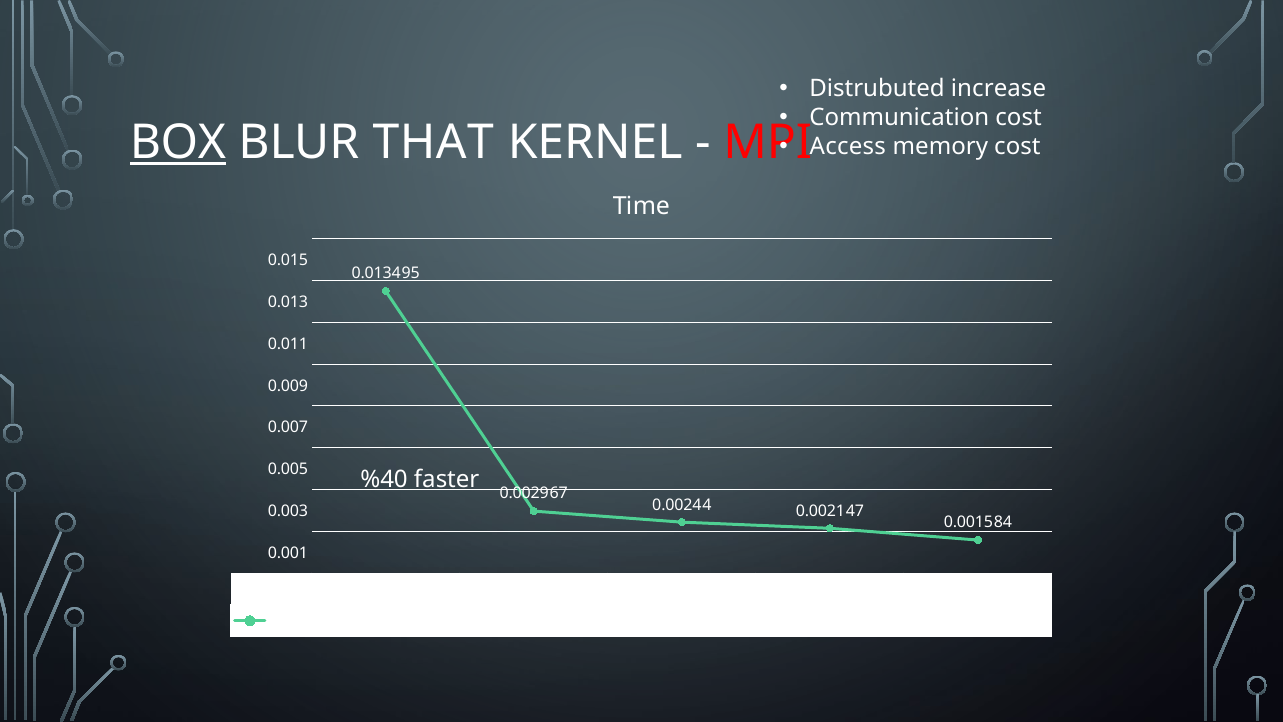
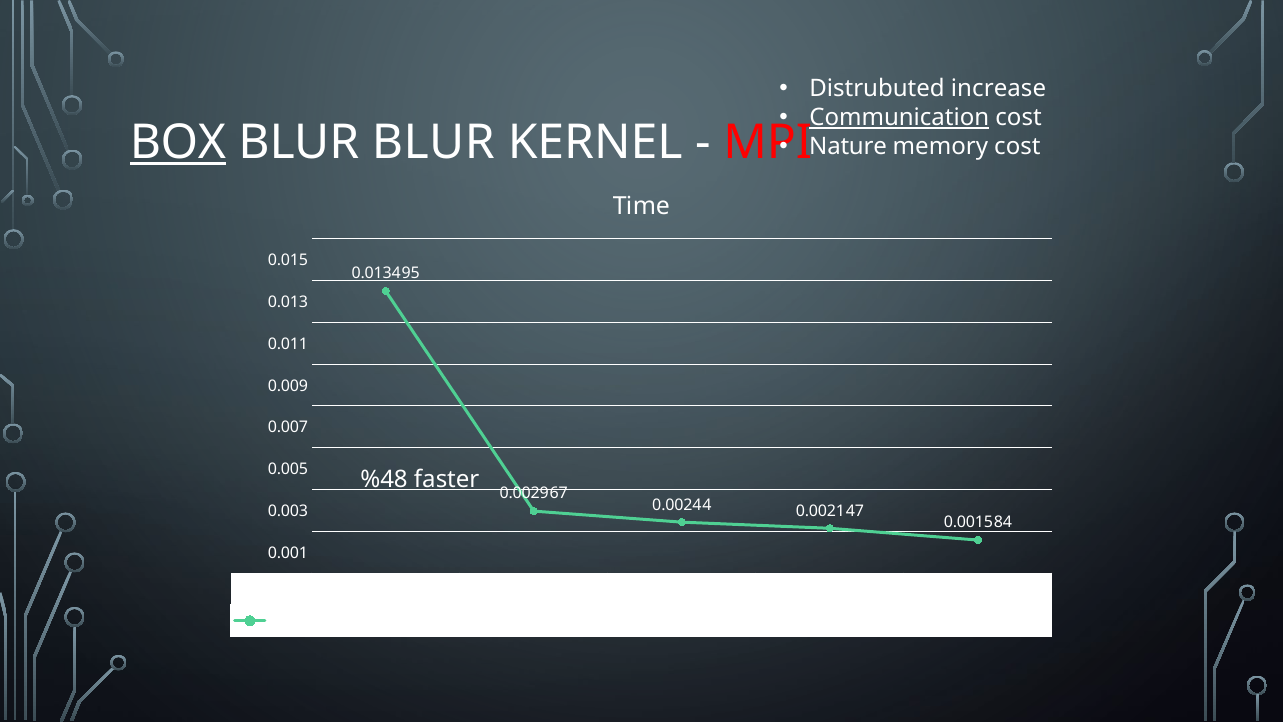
Communication underline: none -> present
BLUR THAT: THAT -> BLUR
Access: Access -> Nature
%40: %40 -> %48
